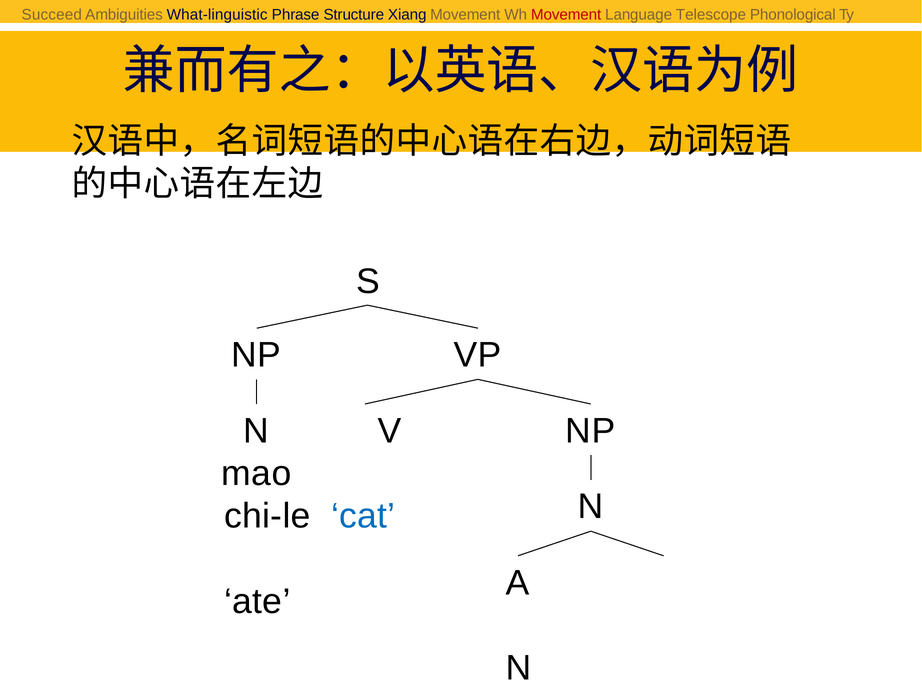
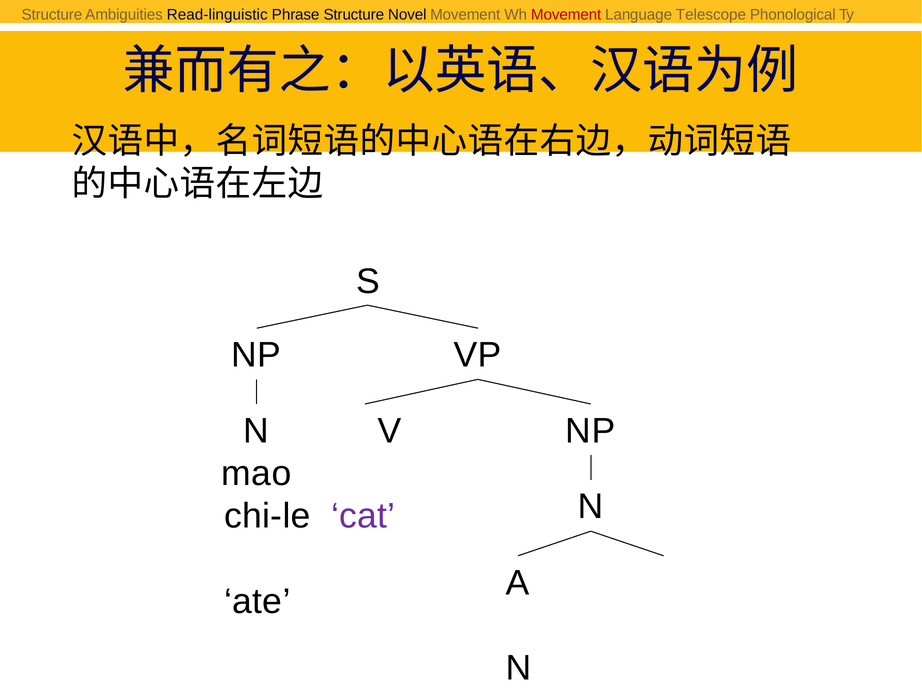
Succeed at (52, 15): Succeed -> Structure
What-linguistic: What-linguistic -> Read-linguistic
Xiang: Xiang -> Novel
cat colour: blue -> purple
